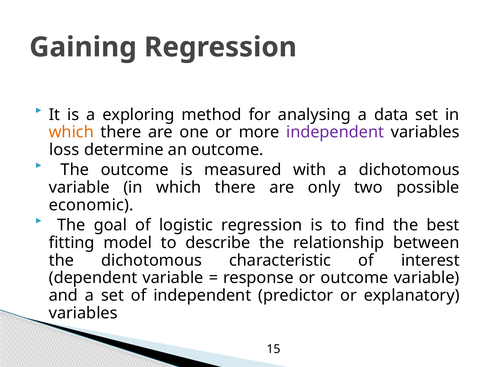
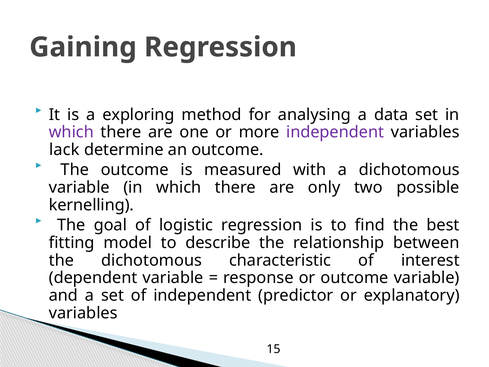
which at (71, 132) colour: orange -> purple
loss: loss -> lack
economic: economic -> kernelling
